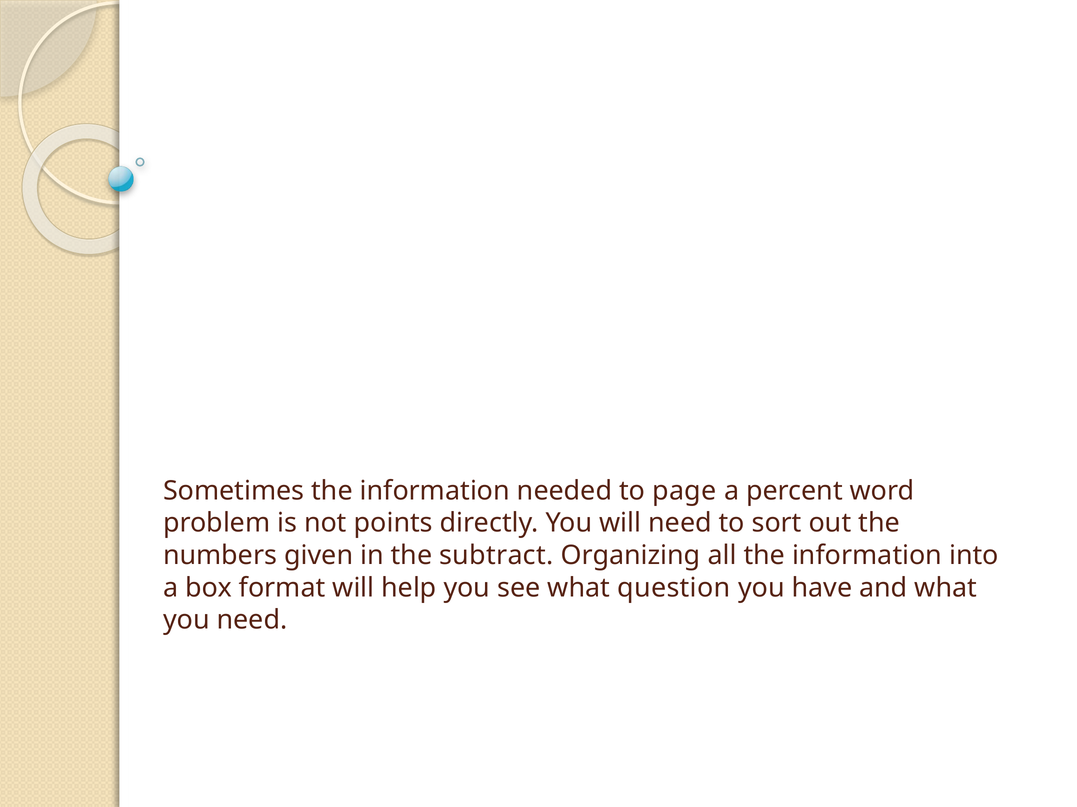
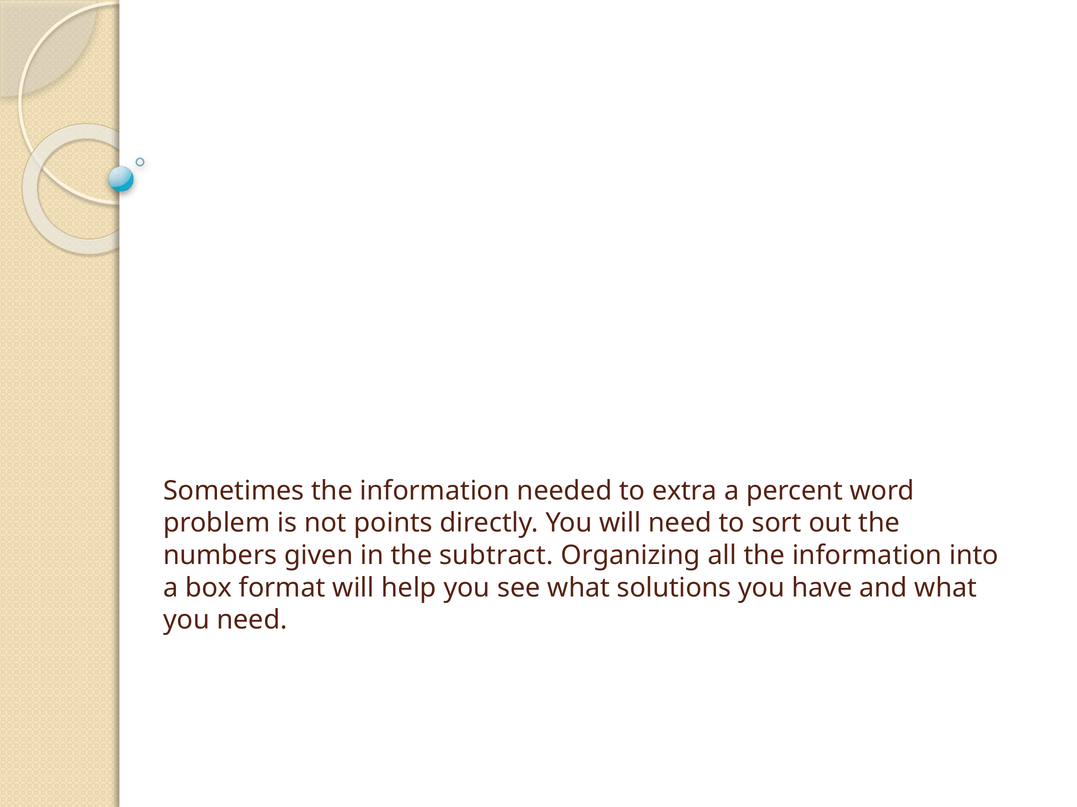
page: page -> extra
question: question -> solutions
